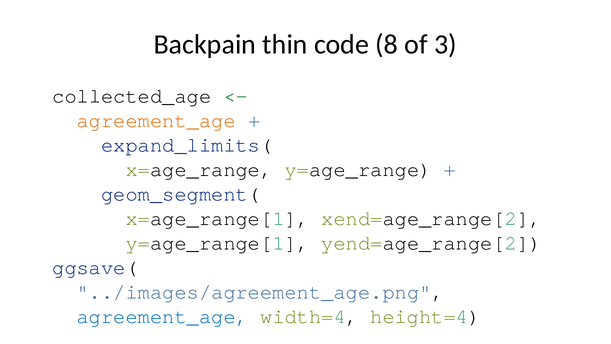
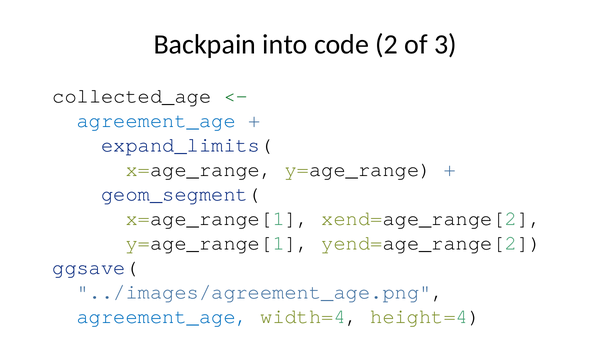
thin: thin -> into
8: 8 -> 2
agreement_age at (156, 121) colour: orange -> blue
